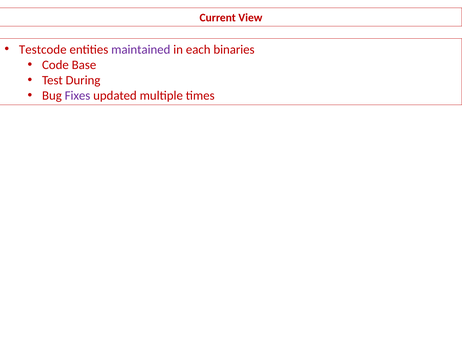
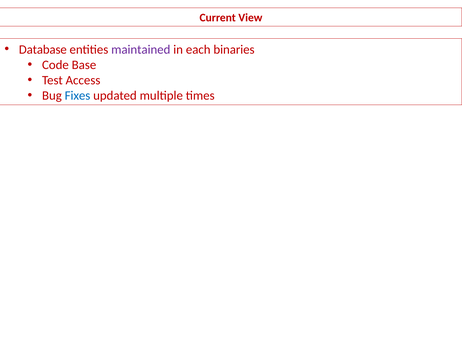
Testcode: Testcode -> Database
During: During -> Access
Fixes colour: purple -> blue
